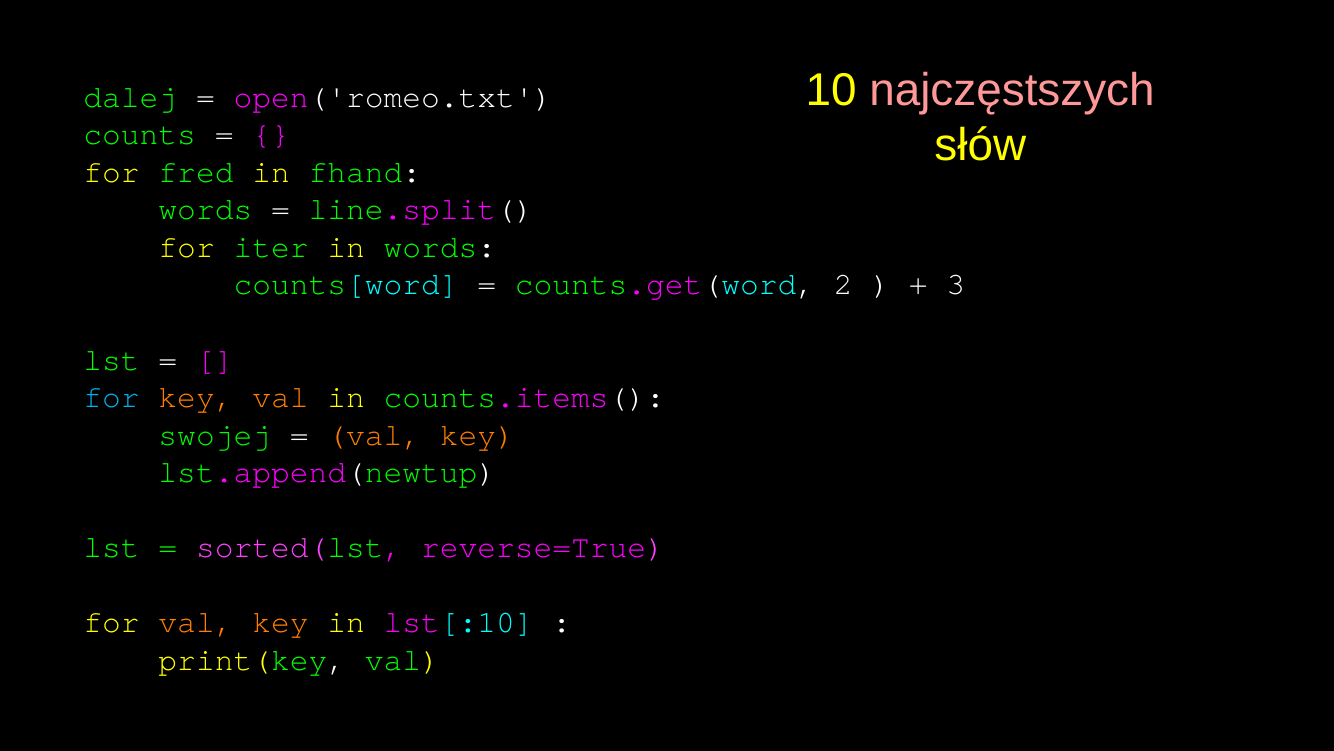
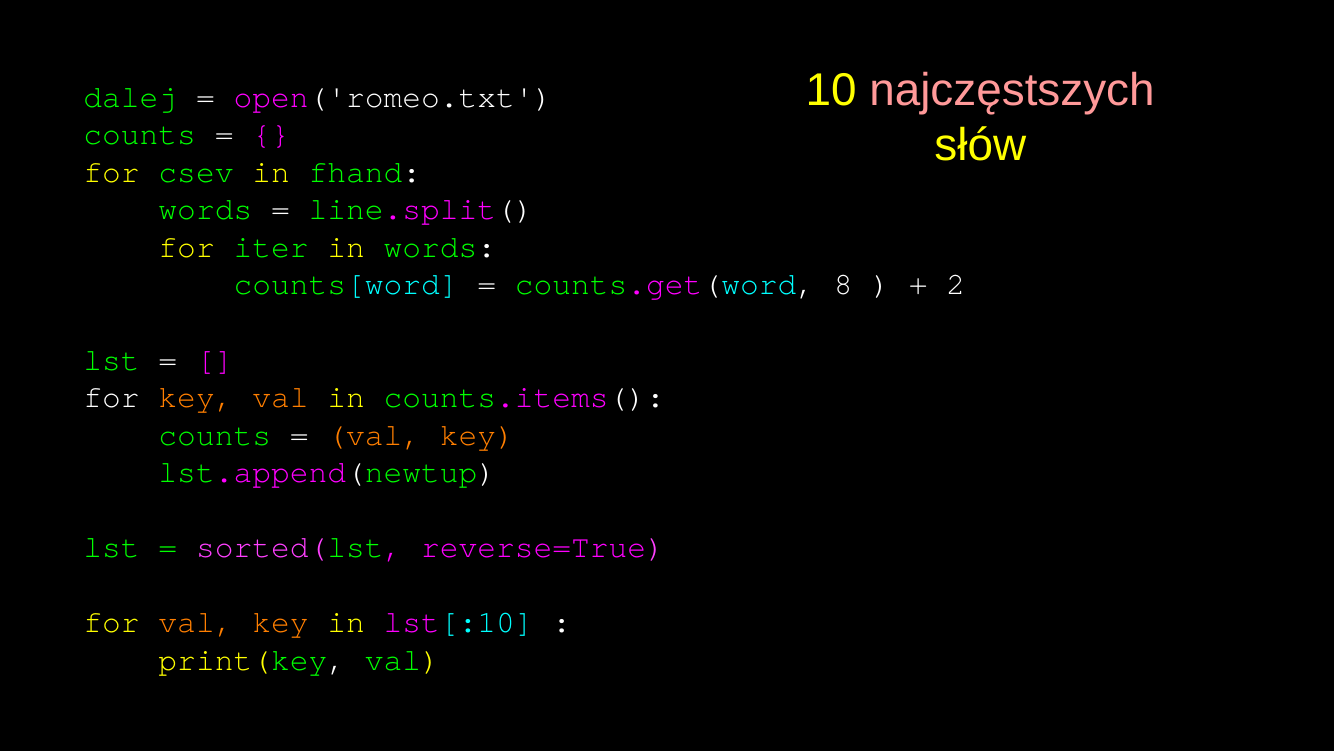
fred: fred -> csev
2: 2 -> 8
3: 3 -> 2
for at (112, 397) colour: light blue -> white
swojej at (215, 434): swojej -> counts
